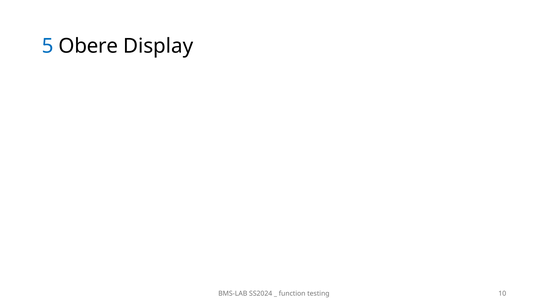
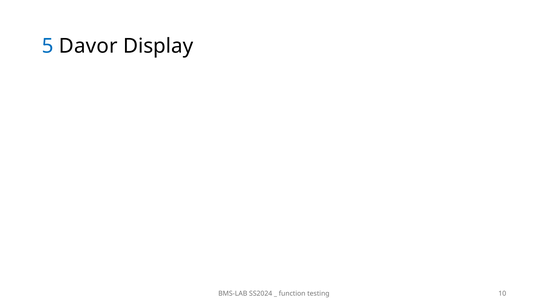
Obere: Obere -> Davor
